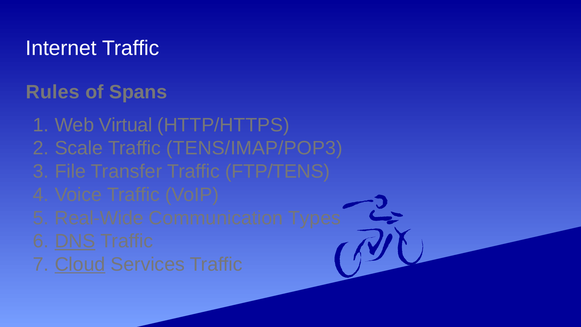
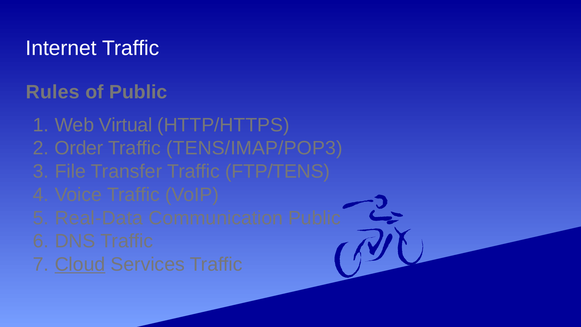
of Spans: Spans -> Public
Scale: Scale -> Order
Real-Wide: Real-Wide -> Real-Data
Communication Types: Types -> Public
DNS underline: present -> none
